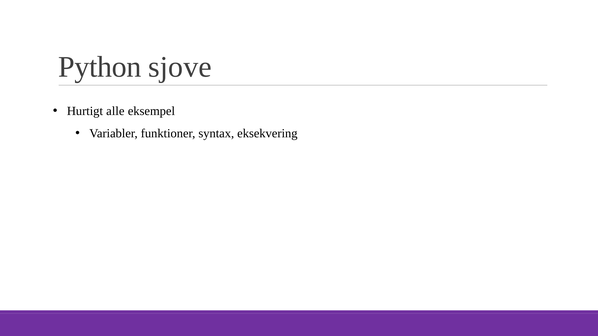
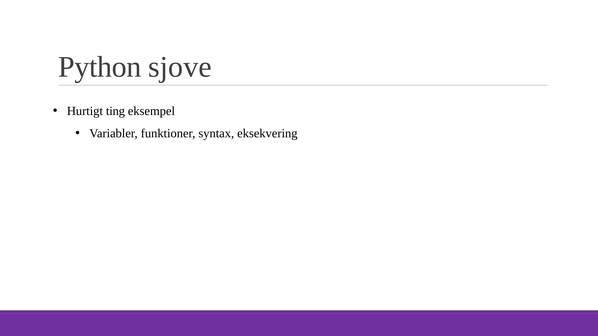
alle: alle -> ting
